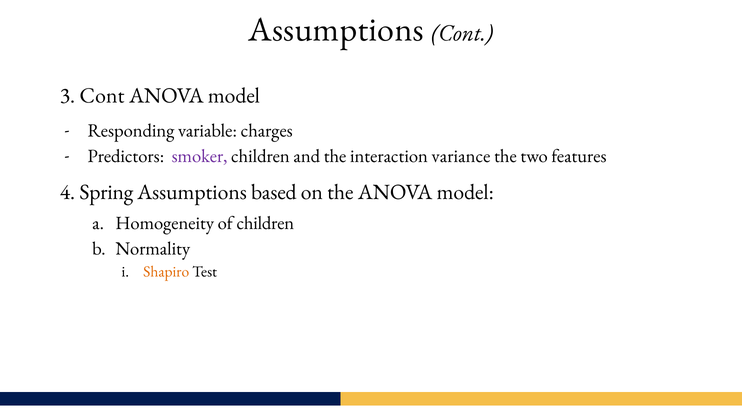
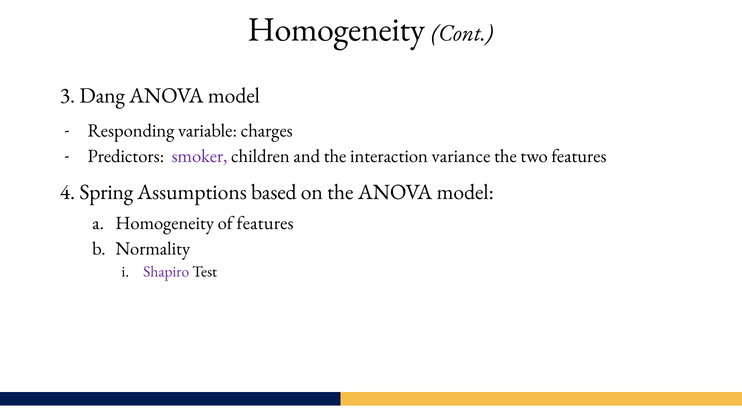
Assumptions at (336, 30): Assumptions -> Homogeneity
3 Cont: Cont -> Dang
of children: children -> features
Shapiro colour: orange -> purple
